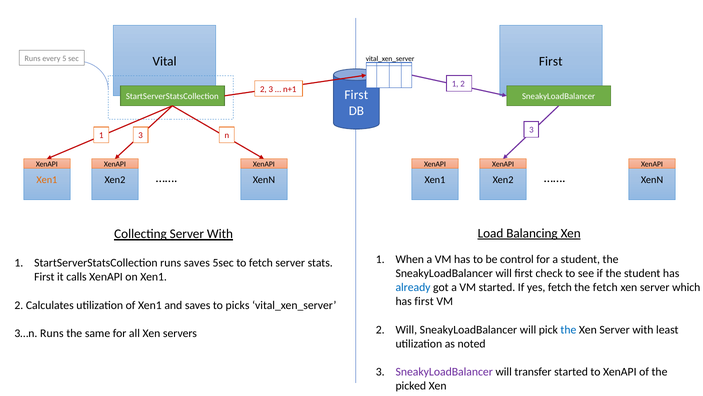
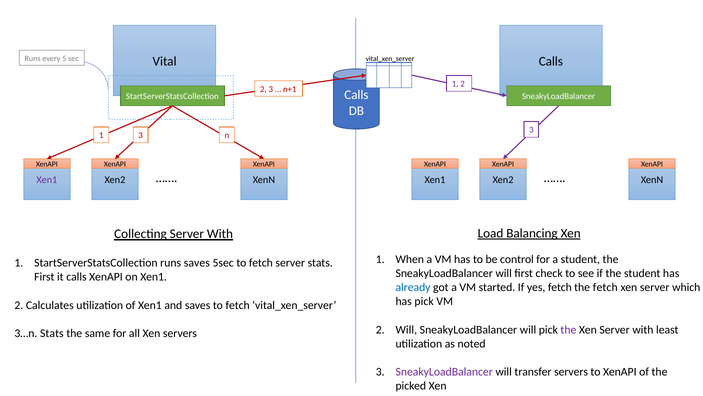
First at (551, 61): First -> Calls
First at (356, 95): First -> Calls
Xen1 at (47, 180) colour: orange -> purple
has first: first -> pick
saves to picks: picks -> fetch
the at (568, 329) colour: blue -> purple
3…n Runs: Runs -> Stats
transfer started: started -> servers
